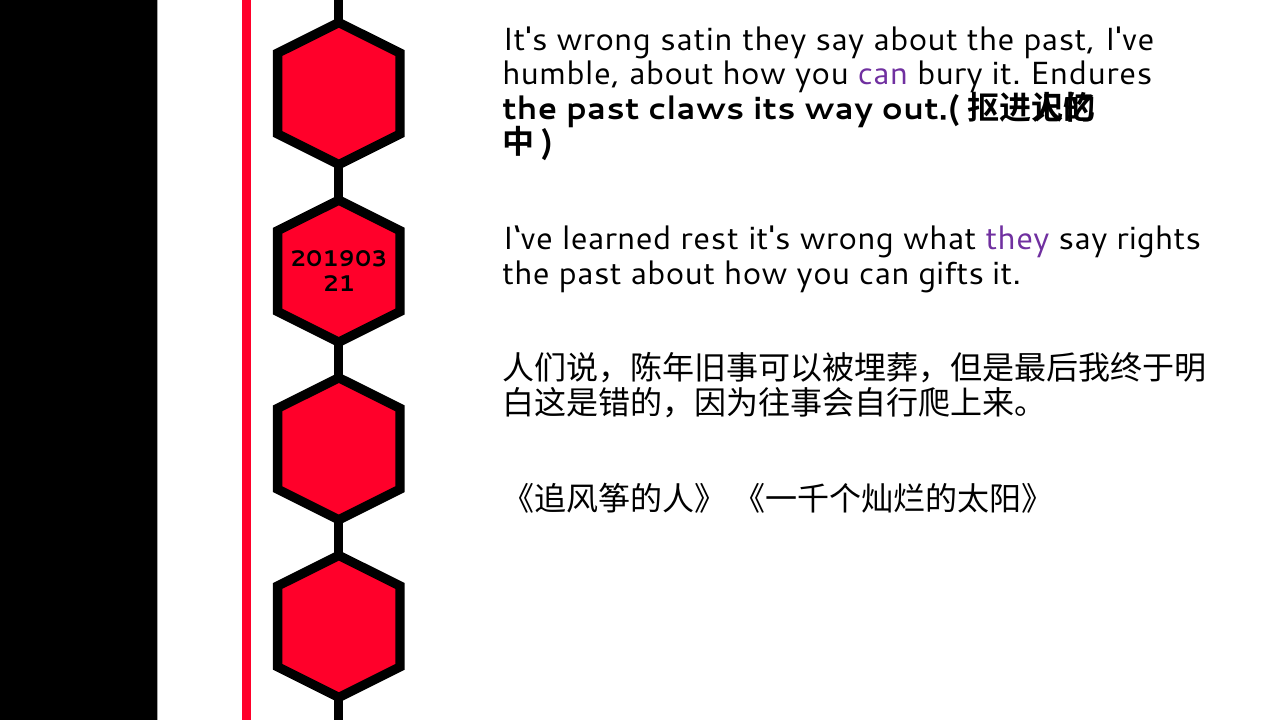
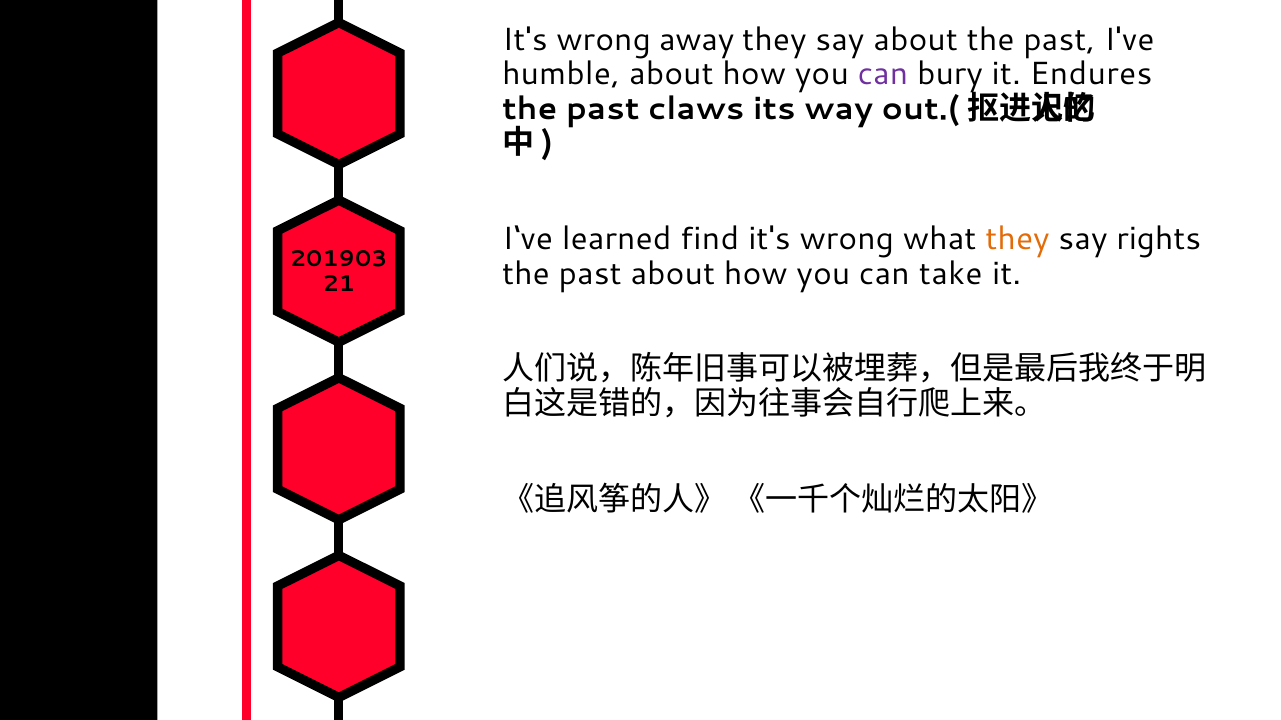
satin: satin -> away
rest: rest -> find
they at (1018, 239) colour: purple -> orange
gifts: gifts -> take
